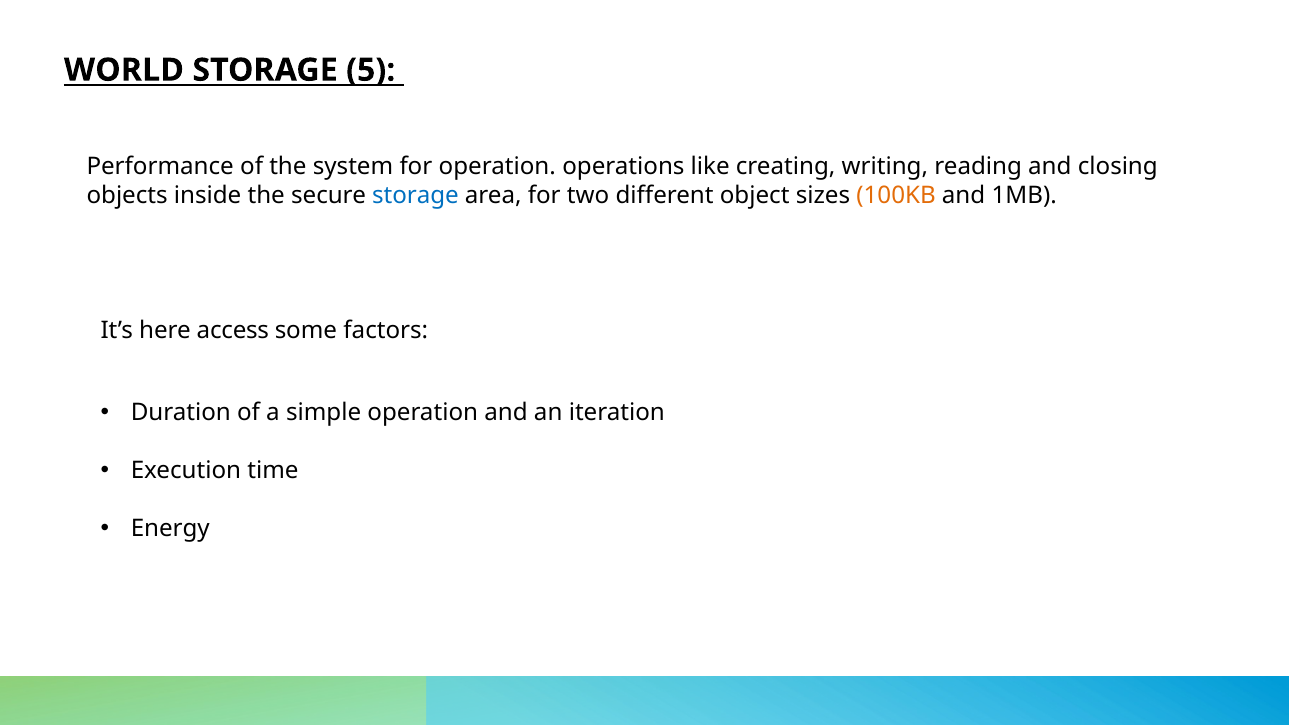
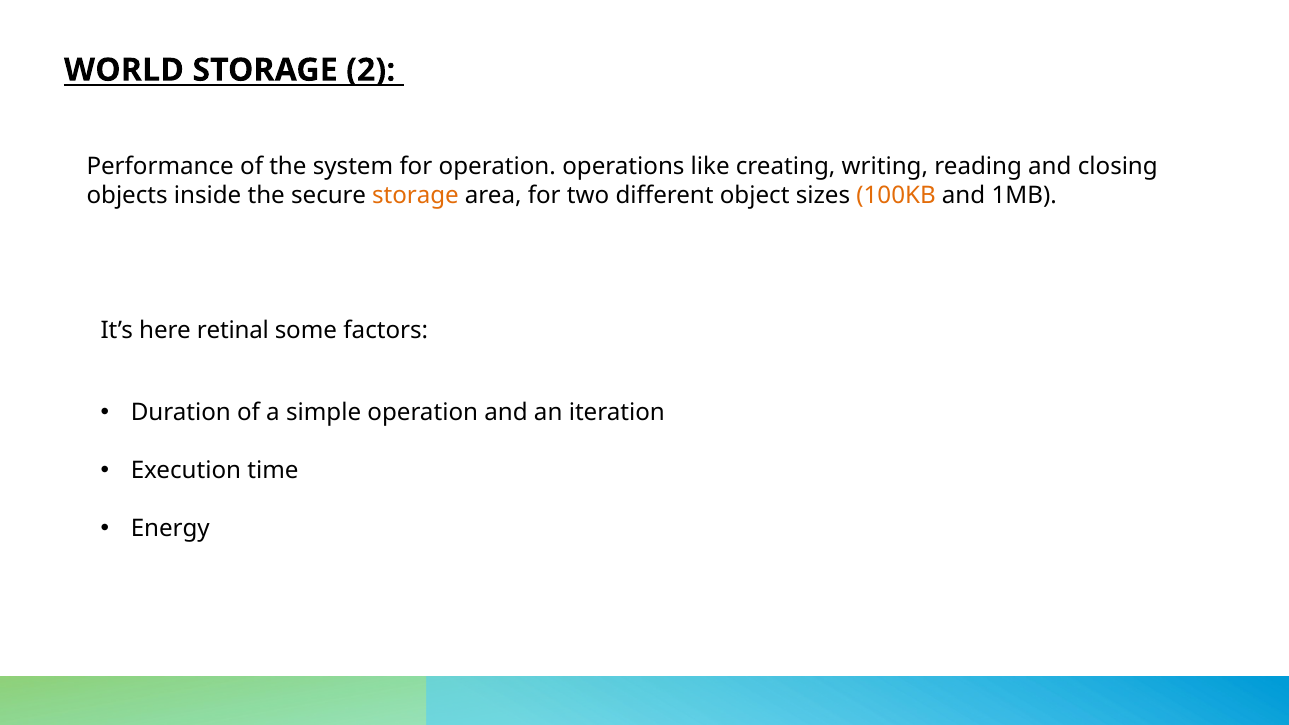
5: 5 -> 2
storage at (415, 196) colour: blue -> orange
access: access -> retinal
